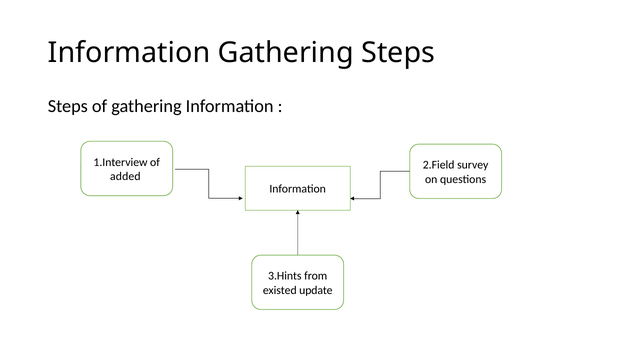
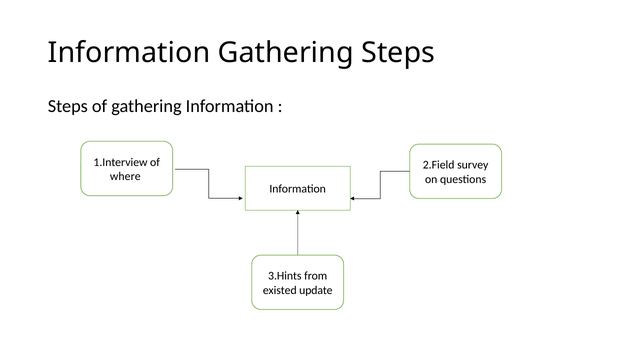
added: added -> where
